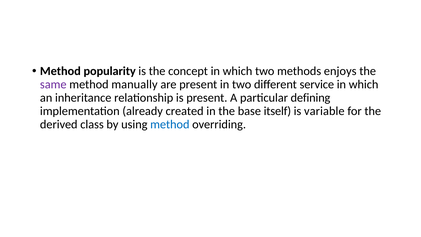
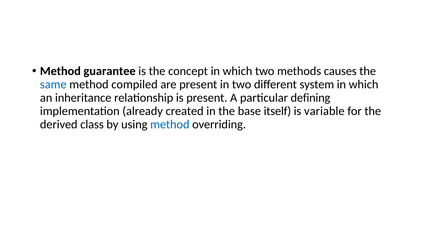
popularity: popularity -> guarantee
enjoys: enjoys -> causes
same colour: purple -> blue
manually: manually -> compiled
service: service -> system
